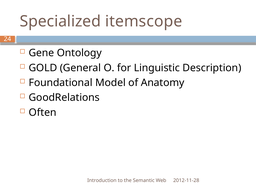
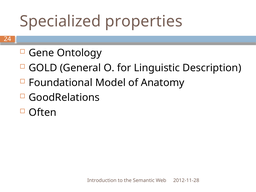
itemscope: itemscope -> properties
